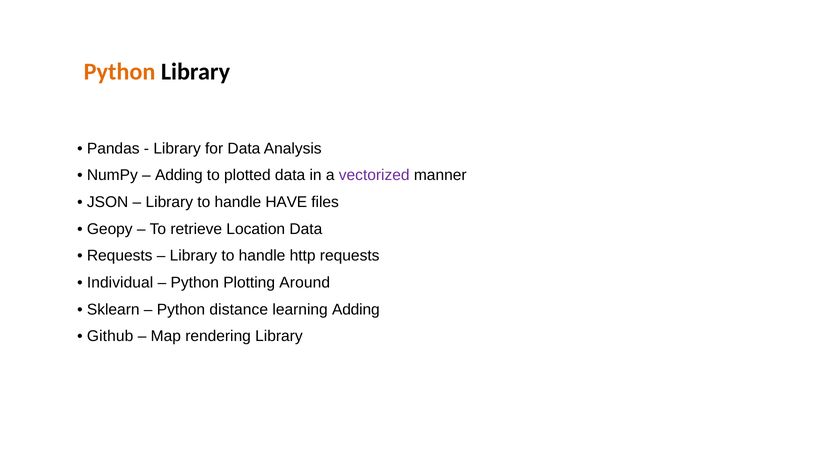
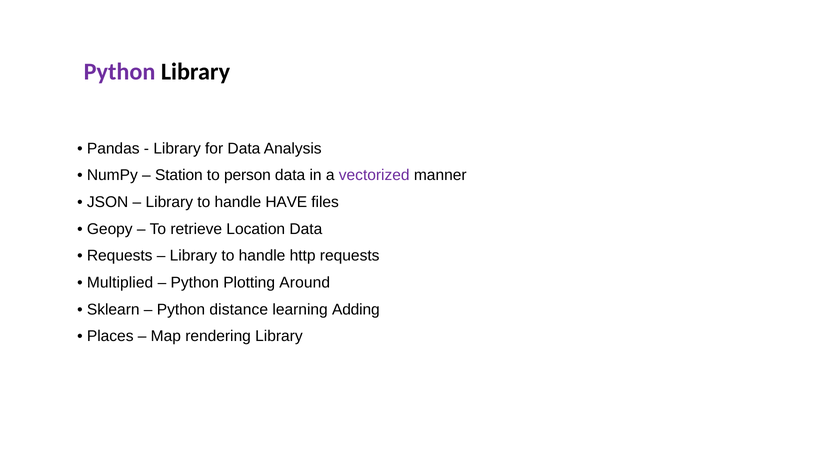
Python at (120, 72) colour: orange -> purple
Adding at (179, 175): Adding -> Station
plotted: plotted -> person
Individual: Individual -> Multiplied
Github: Github -> Places
